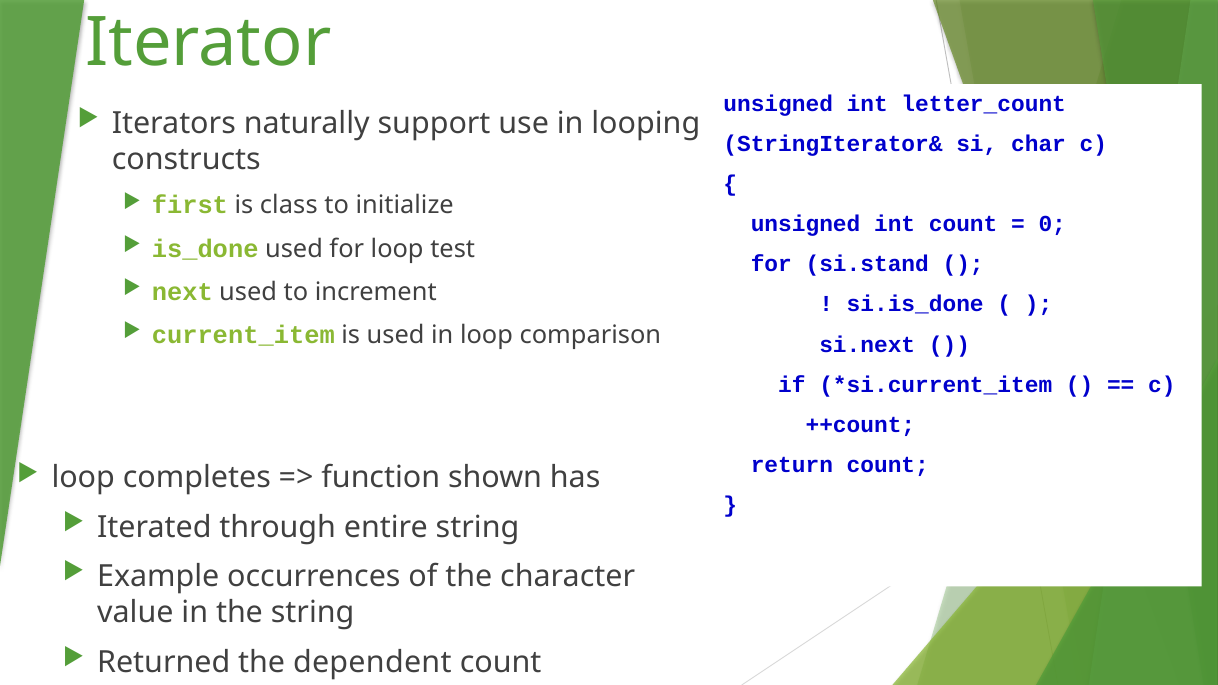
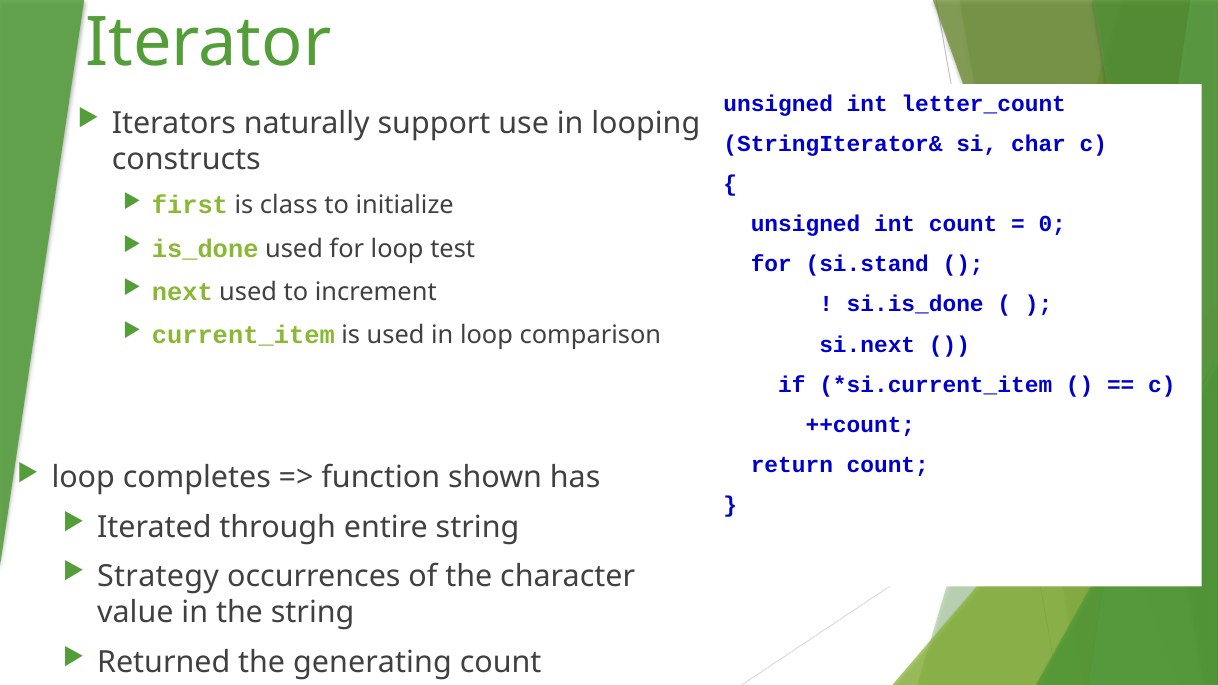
Example: Example -> Strategy
dependent: dependent -> generating
